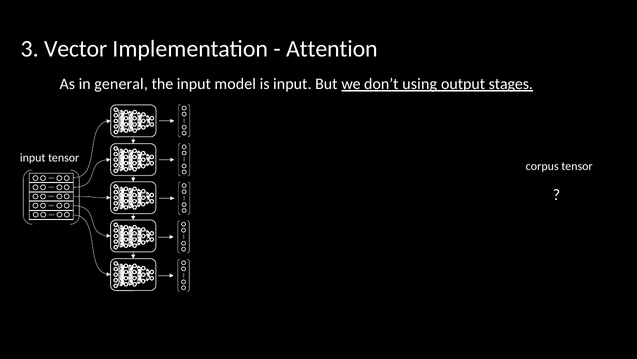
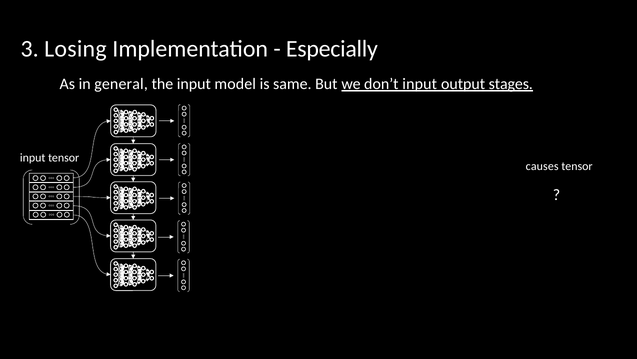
Vector: Vector -> Losing
Attention: Attention -> Especially
is input: input -> same
don’t using: using -> input
corpus: corpus -> causes
